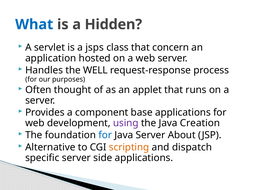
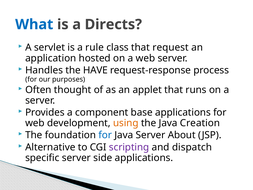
Hidden: Hidden -> Directs
jsps: jsps -> rule
concern: concern -> request
WELL: WELL -> HAVE
using colour: purple -> orange
scripting colour: orange -> purple
